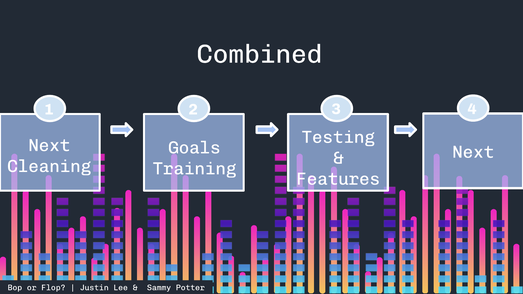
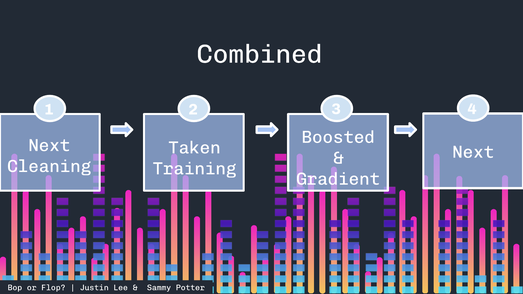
Testing: Testing -> Boosted
Goals: Goals -> Taken
Features: Features -> Gradient
